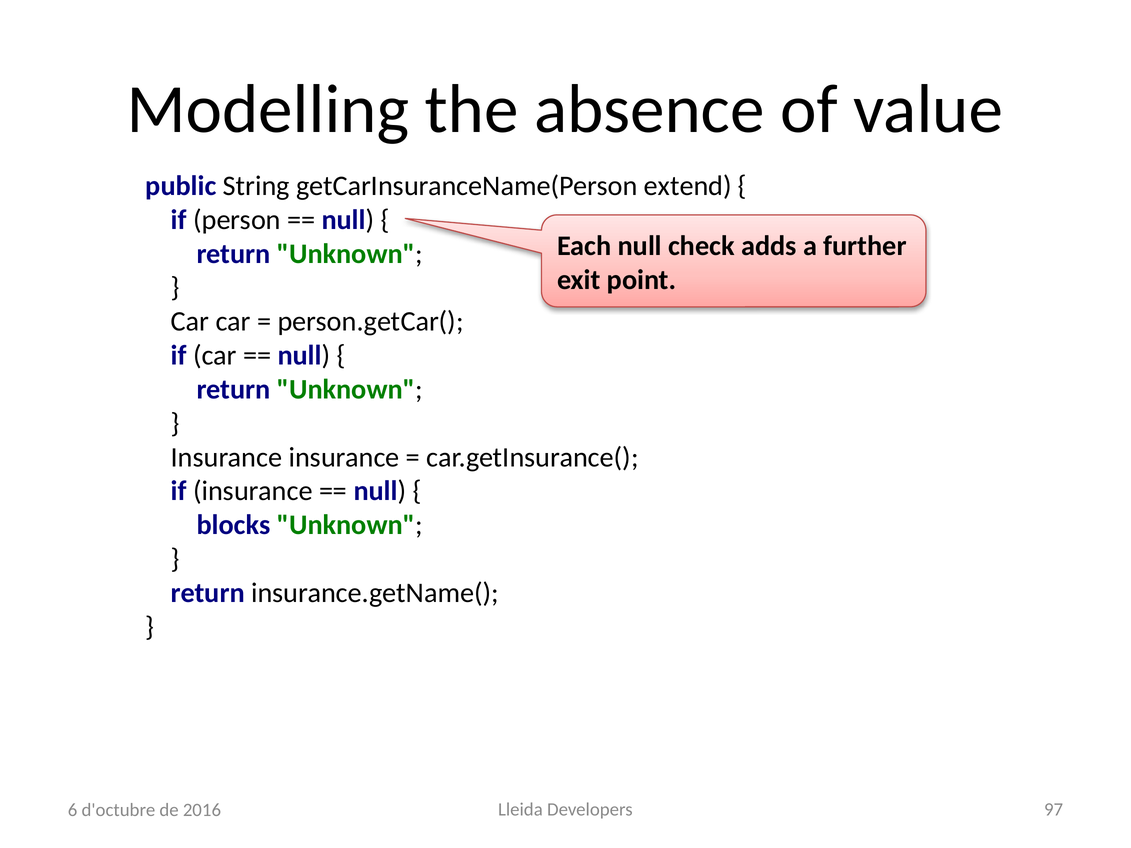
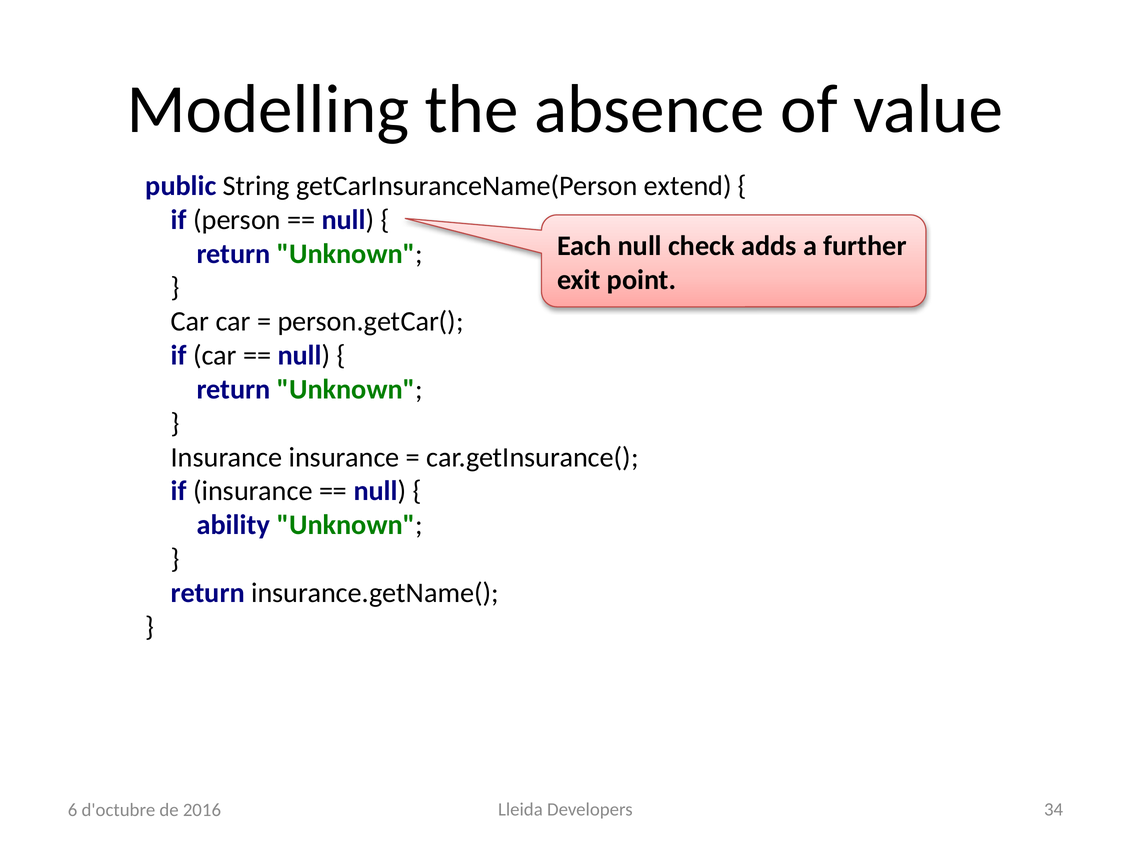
blocks: blocks -> ability
97: 97 -> 34
